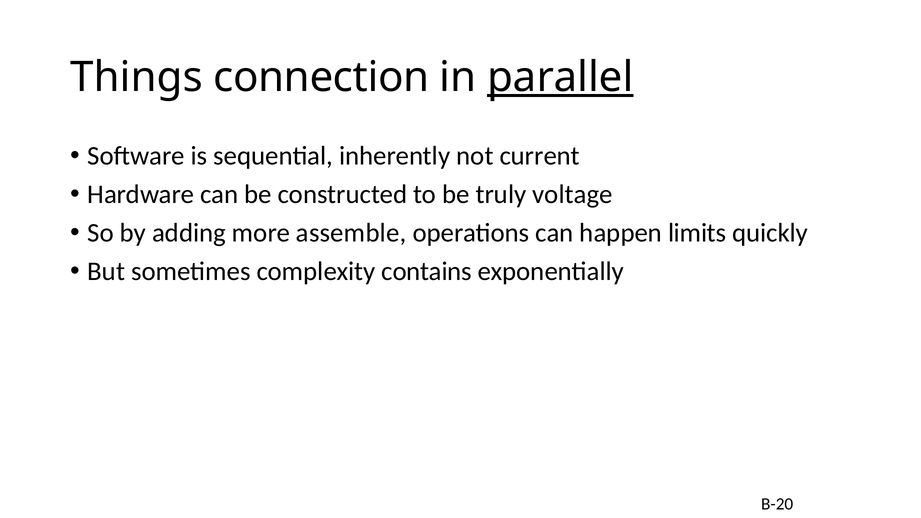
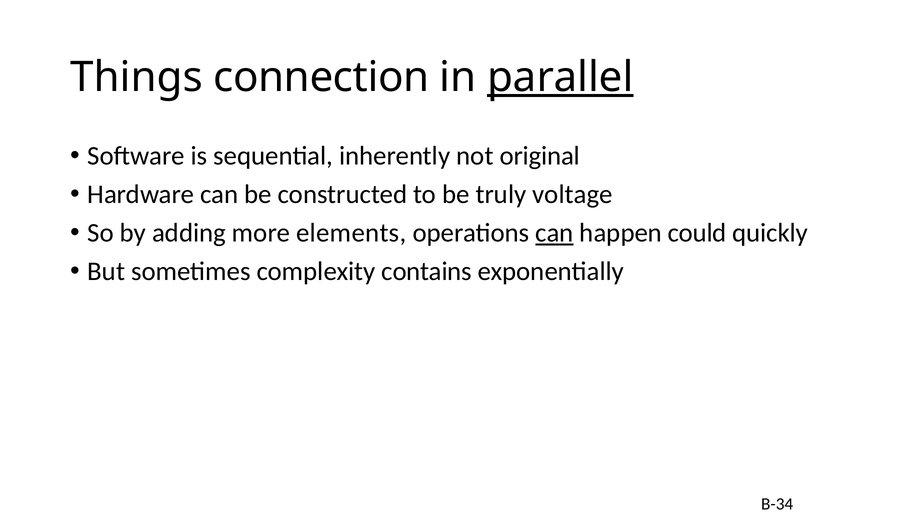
current: current -> original
assemble: assemble -> elements
can at (554, 233) underline: none -> present
limits: limits -> could
B-20: B-20 -> B-34
